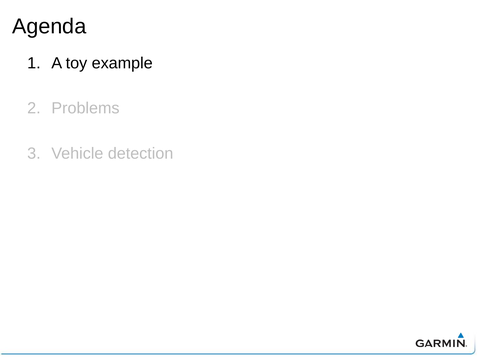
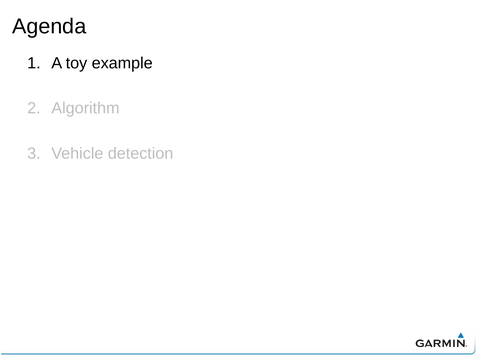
Problems: Problems -> Algorithm
